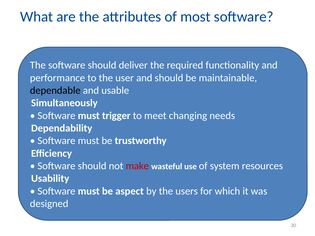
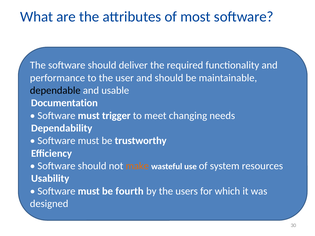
Simultaneously: Simultaneously -> Documentation
make colour: red -> orange
aspect: aspect -> fourth
